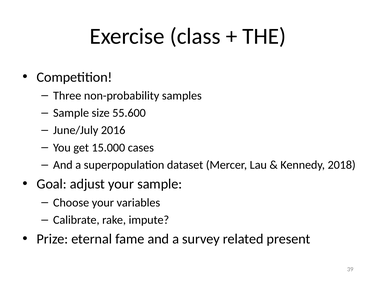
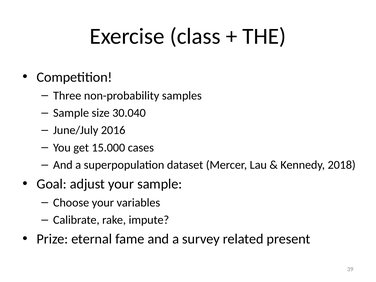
55.600: 55.600 -> 30.040
